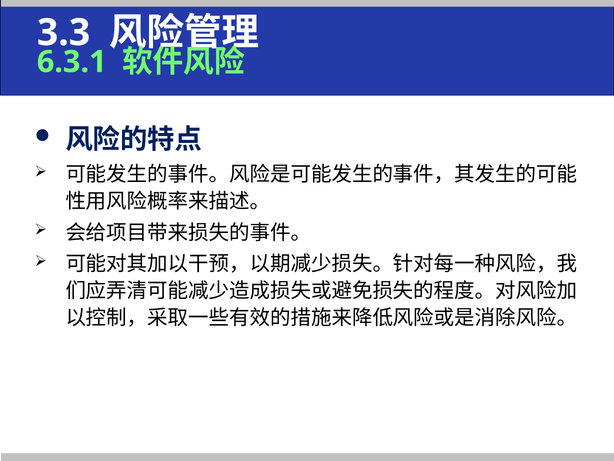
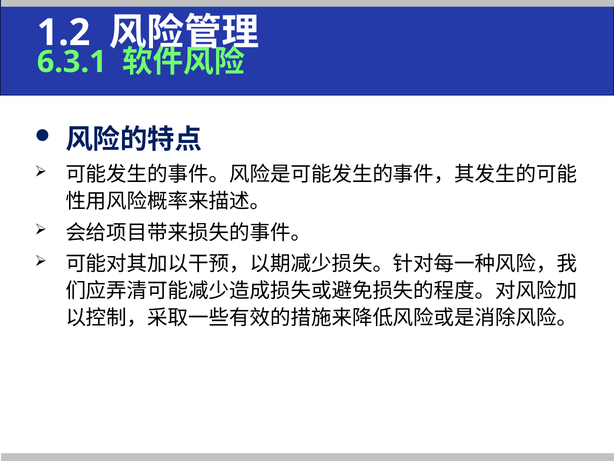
3.3: 3.3 -> 1.2
